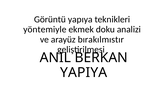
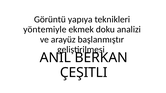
bırakılmıstır: bırakılmıstır -> başlanmıştır
YAPIYA: YAPIYA -> ÇEŞITLI
